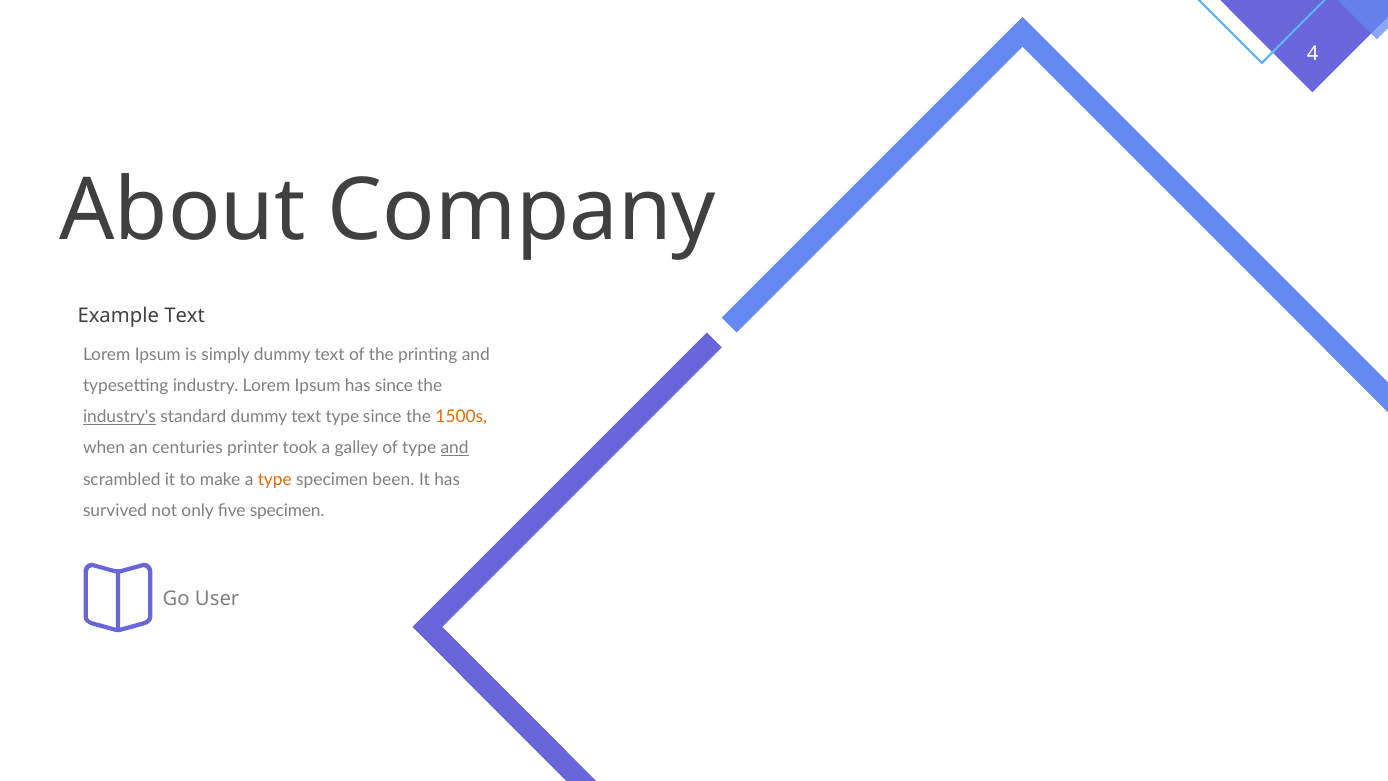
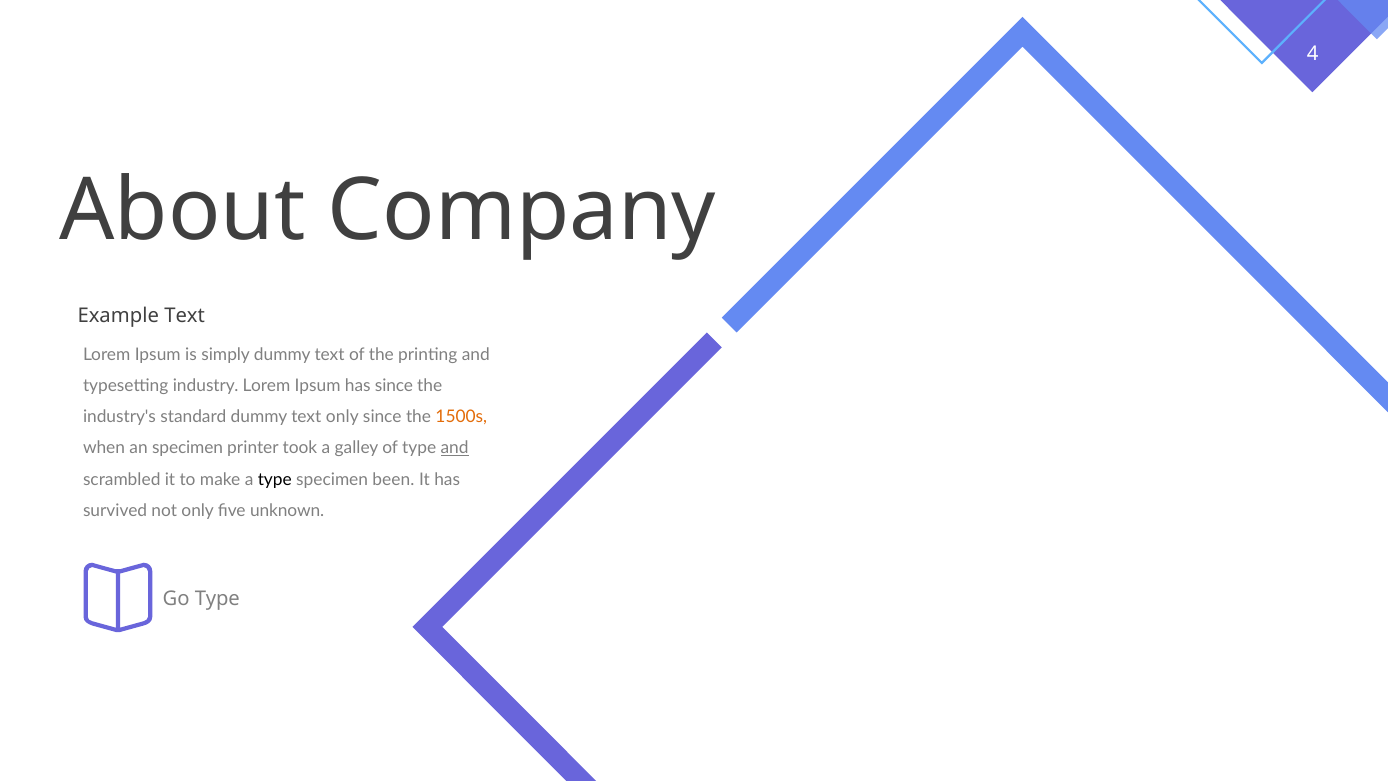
industry's underline: present -> none
text type: type -> only
an centuries: centuries -> specimen
type at (275, 479) colour: orange -> black
five specimen: specimen -> unknown
Go User: User -> Type
